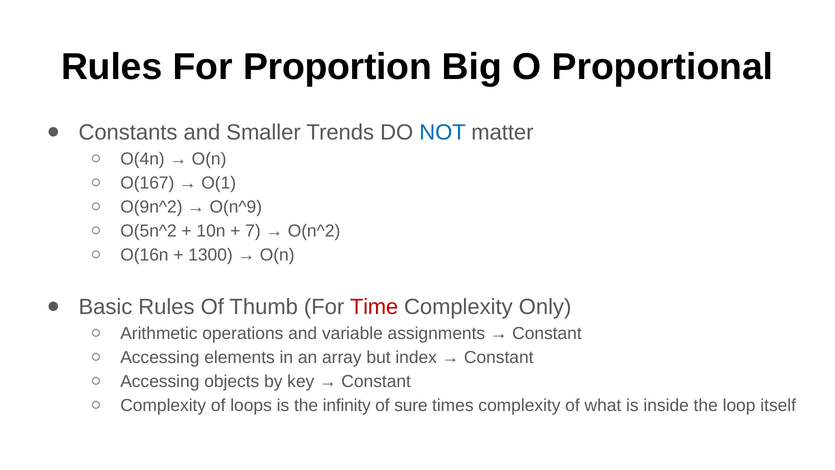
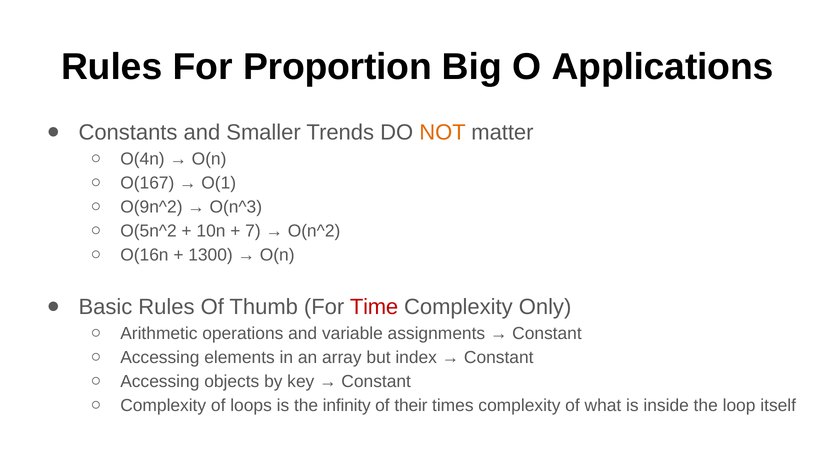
Proportional: Proportional -> Applications
NOT colour: blue -> orange
O(n^9: O(n^9 -> O(n^3
sure: sure -> their
